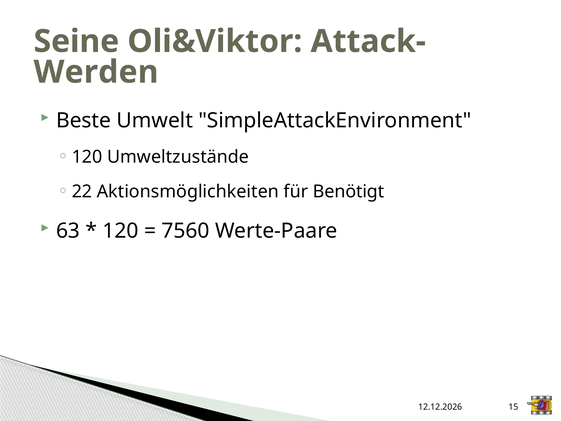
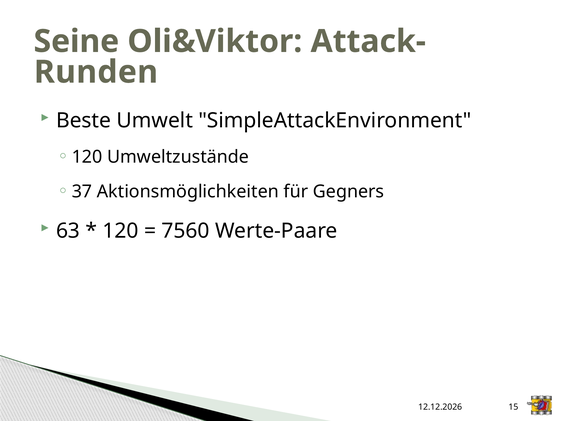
Werden: Werden -> Runden
22: 22 -> 37
Benötigt: Benötigt -> Gegners
